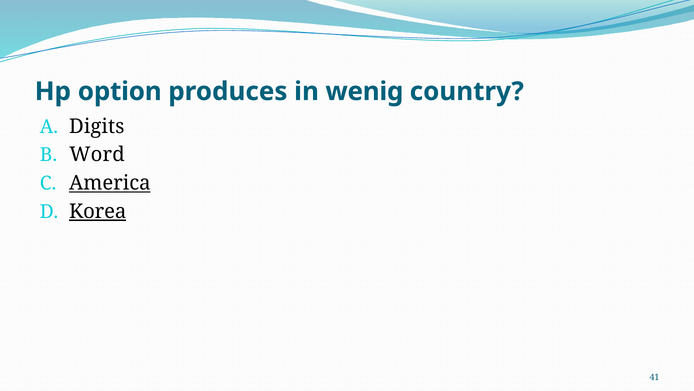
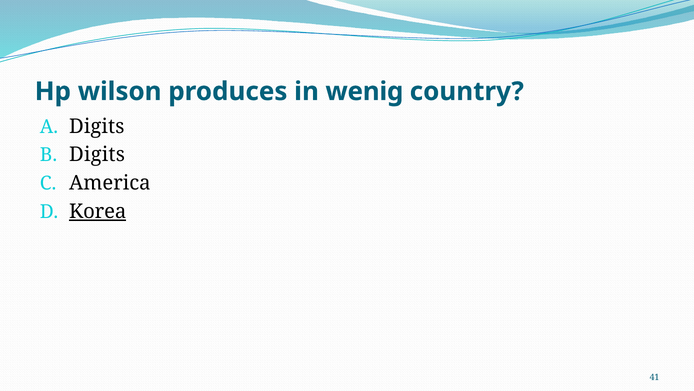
option: option -> wilson
Word at (97, 155): Word -> Digits
America underline: present -> none
